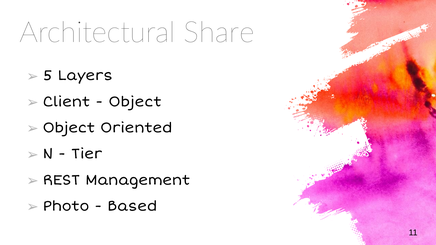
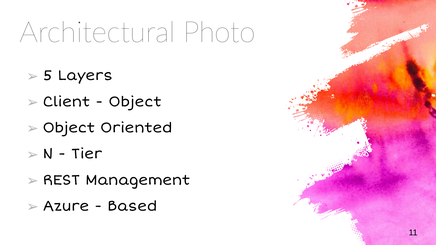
Share: Share -> Photo
Photo: Photo -> Azure
